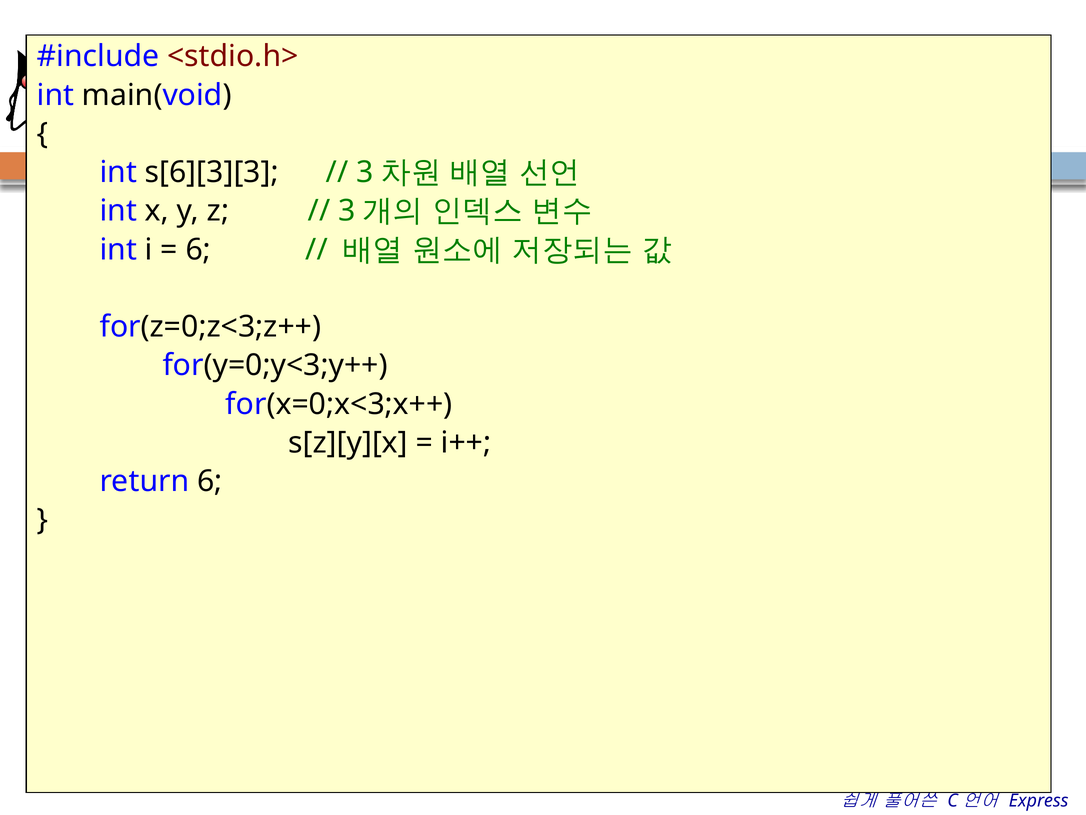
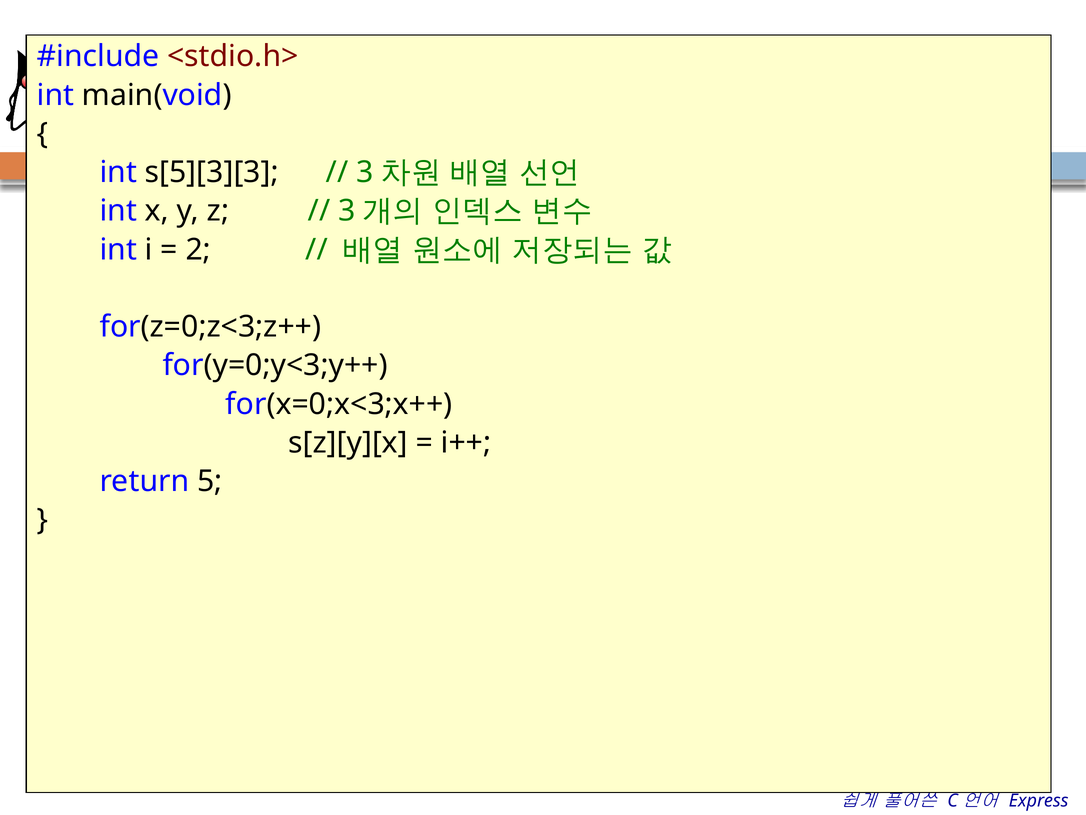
s[6][3][3: s[6][3][3 -> s[5][3][3
6 at (198, 249): 6 -> 2
return 6: 6 -> 5
